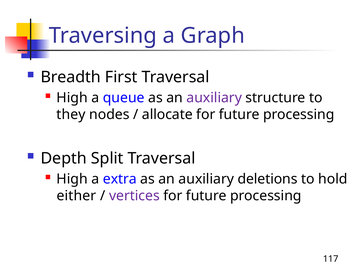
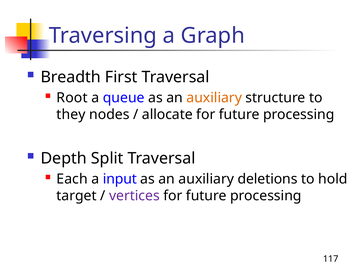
High at (72, 98): High -> Root
auxiliary at (214, 98) colour: purple -> orange
High at (72, 179): High -> Each
extra: extra -> input
either: either -> target
